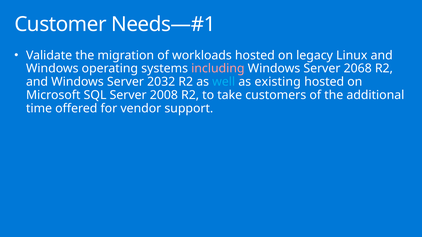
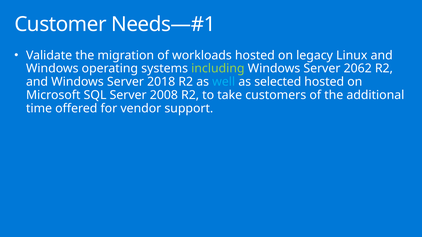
including colour: pink -> light green
2068: 2068 -> 2062
2032: 2032 -> 2018
existing: existing -> selected
